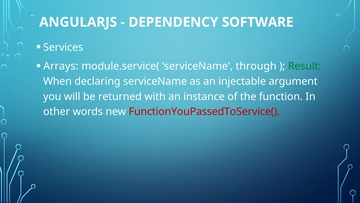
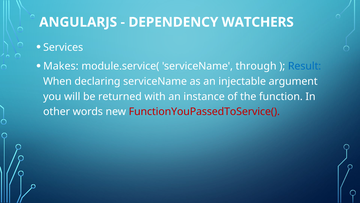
SOFTWARE: SOFTWARE -> WATCHERS
Arrays: Arrays -> Makes
Result colour: green -> blue
